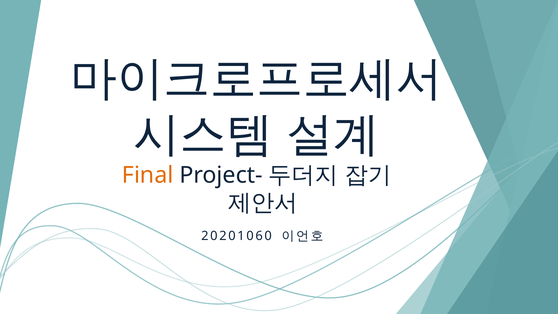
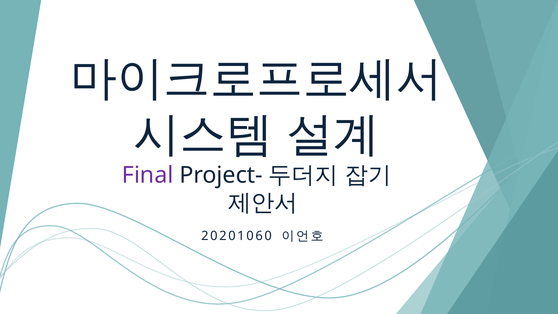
Final colour: orange -> purple
